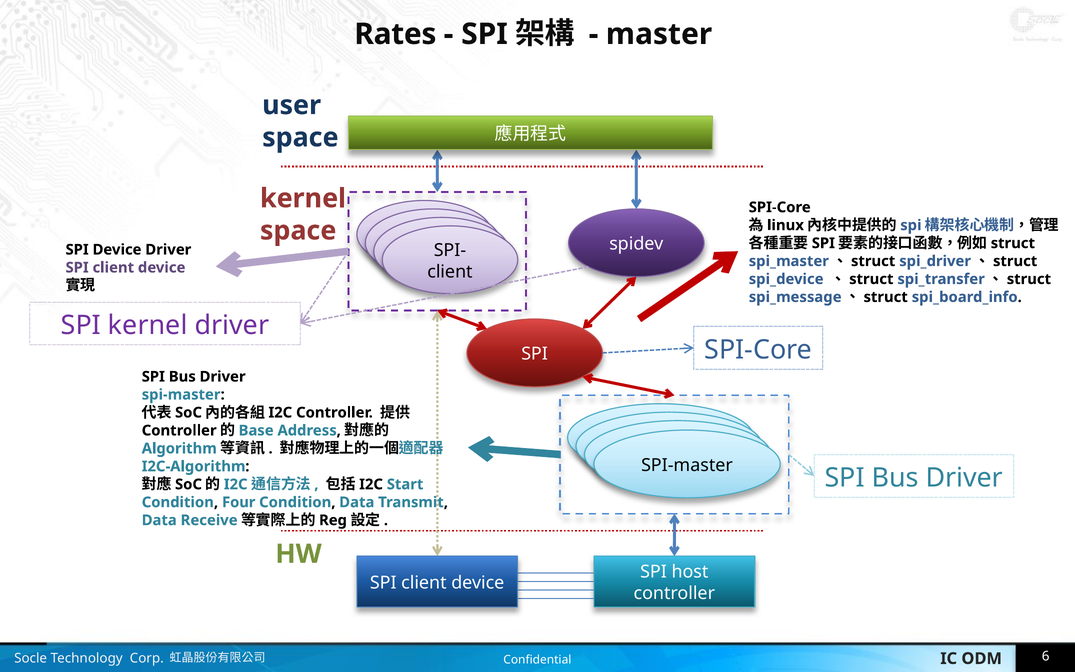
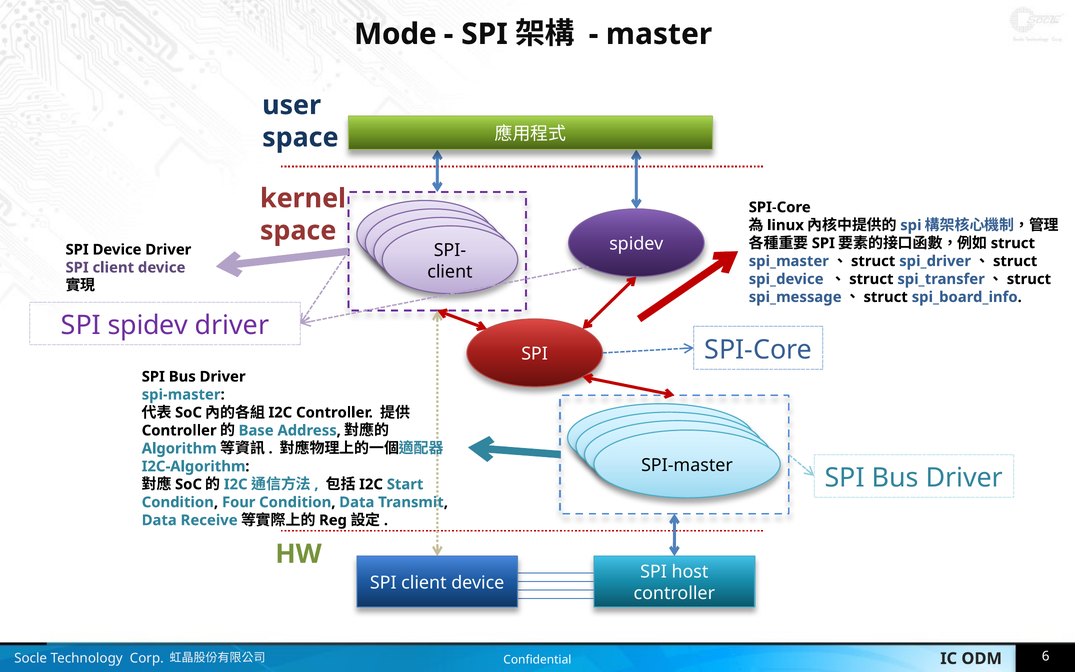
Rates: Rates -> Mode
kernel at (148, 325): kernel -> spidev
